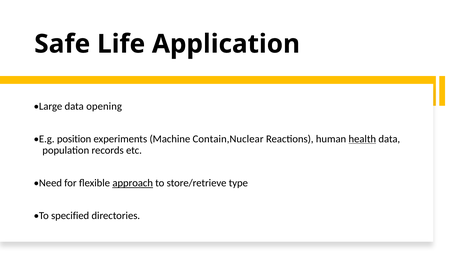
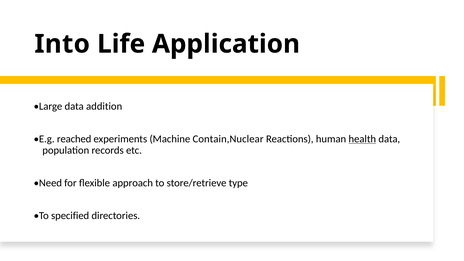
Safe: Safe -> Into
opening: opening -> addition
position: position -> reached
approach underline: present -> none
